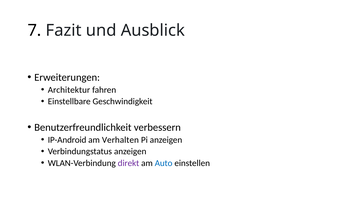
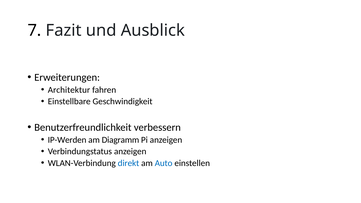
IP-Android: IP-Android -> IP-Werden
Verhalten: Verhalten -> Diagramm
direkt colour: purple -> blue
